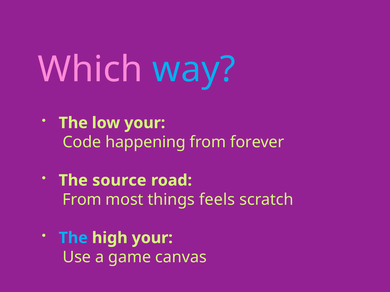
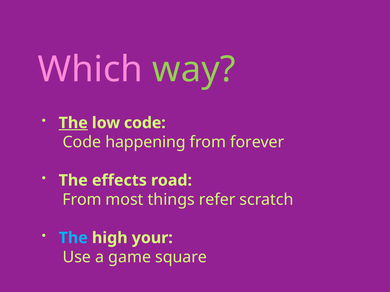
way colour: light blue -> light green
The at (73, 123) underline: none -> present
low your: your -> code
source: source -> effects
feels: feels -> refer
canvas: canvas -> square
